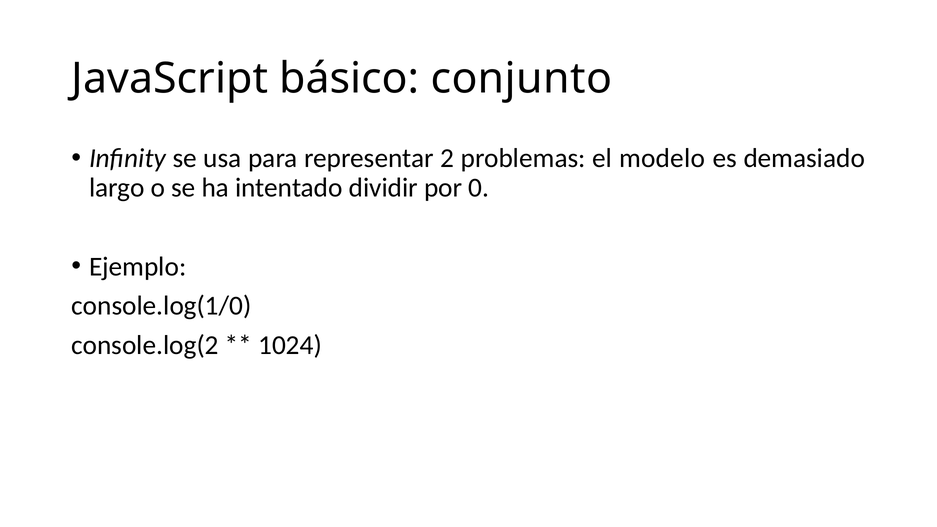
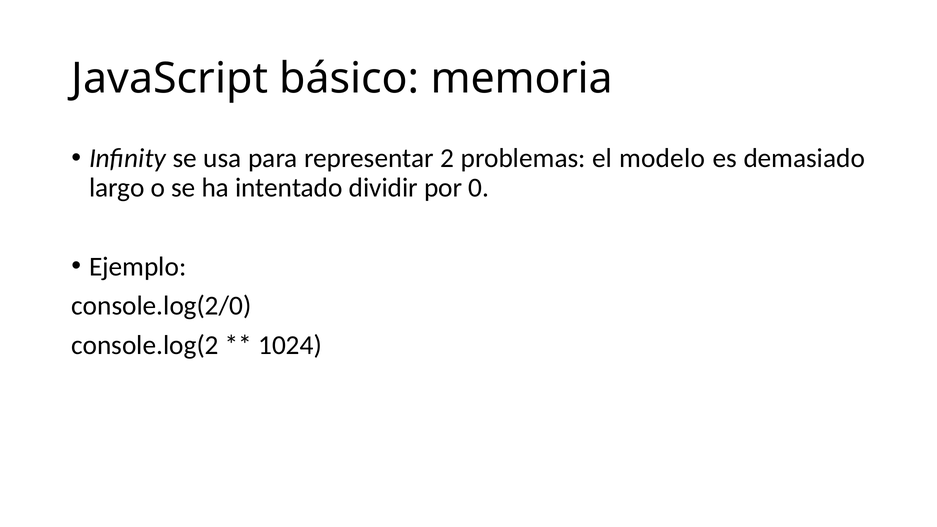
conjunto: conjunto -> memoria
console.log(1/0: console.log(1/0 -> console.log(2/0
